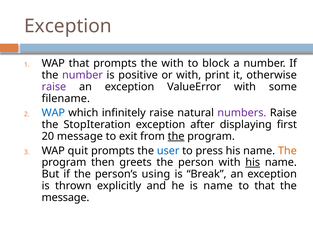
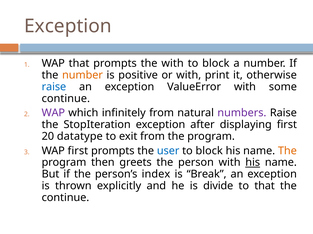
number at (82, 75) colour: purple -> orange
raise at (54, 87) colour: purple -> blue
filename at (66, 99): filename -> continue
WAP at (53, 113) colour: blue -> purple
infinitely raise: raise -> from
20 message: message -> datatype
the at (176, 137) underline: present -> none
WAP quit: quit -> first
press at (209, 151): press -> block
using: using -> index
is name: name -> divide
message at (65, 198): message -> continue
